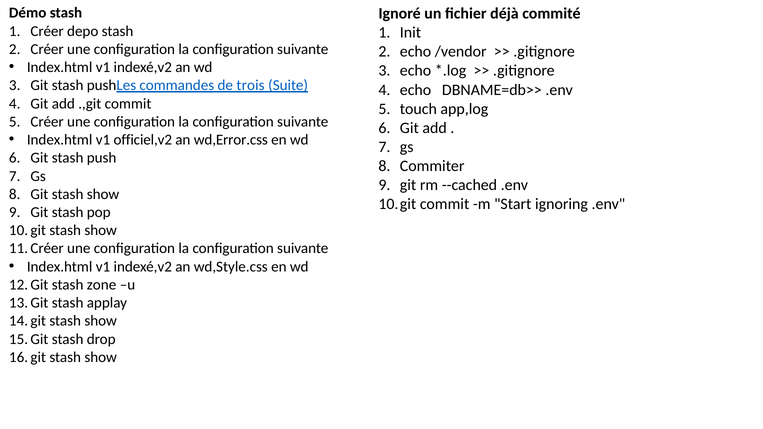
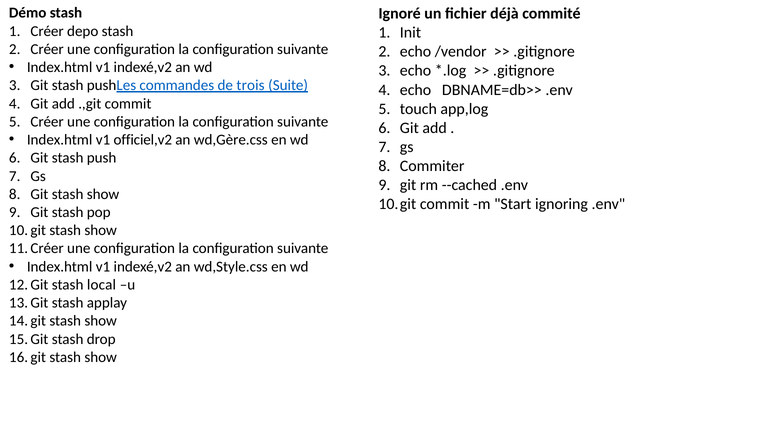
wd,Error.css: wd,Error.css -> wd,Gère.css
zone: zone -> local
